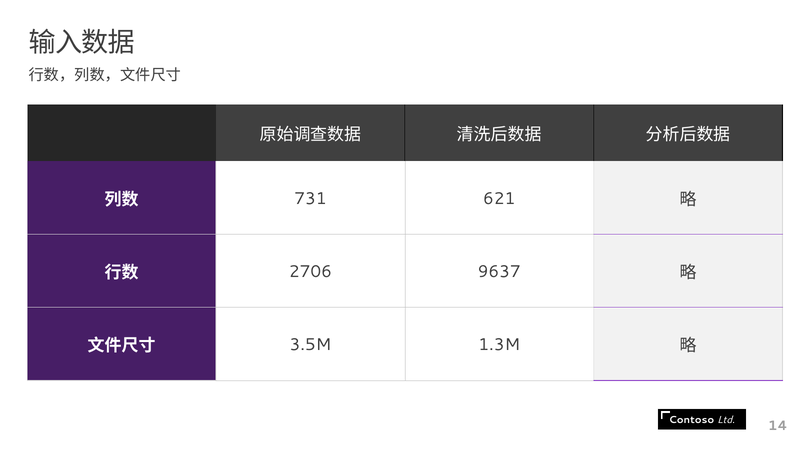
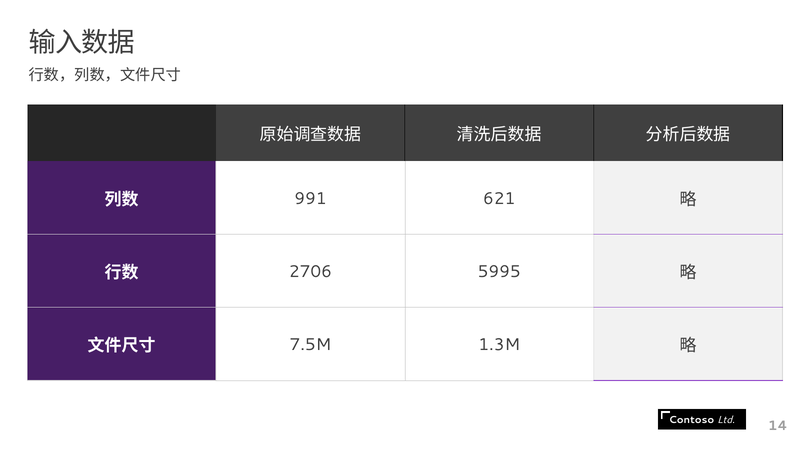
731: 731 -> 991
9637: 9637 -> 5995
3.5M: 3.5M -> 7.5M
